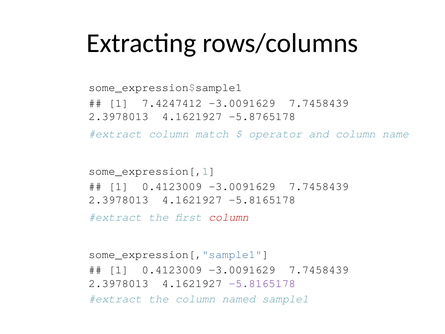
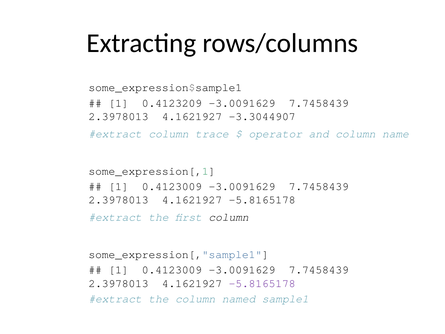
7.4247412: 7.4247412 -> 0.4123209
-5.8765178: -5.8765178 -> -3.3044907
match: match -> trace
column at (229, 217) colour: red -> black
